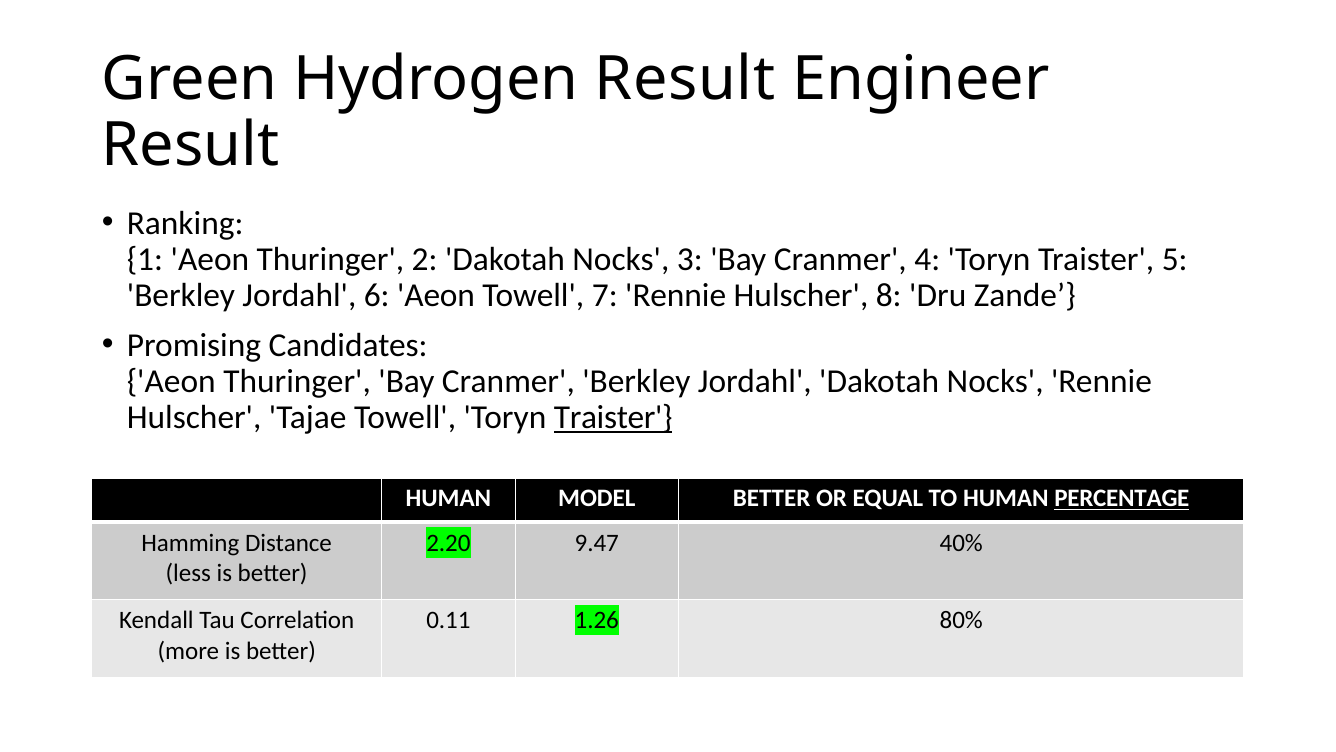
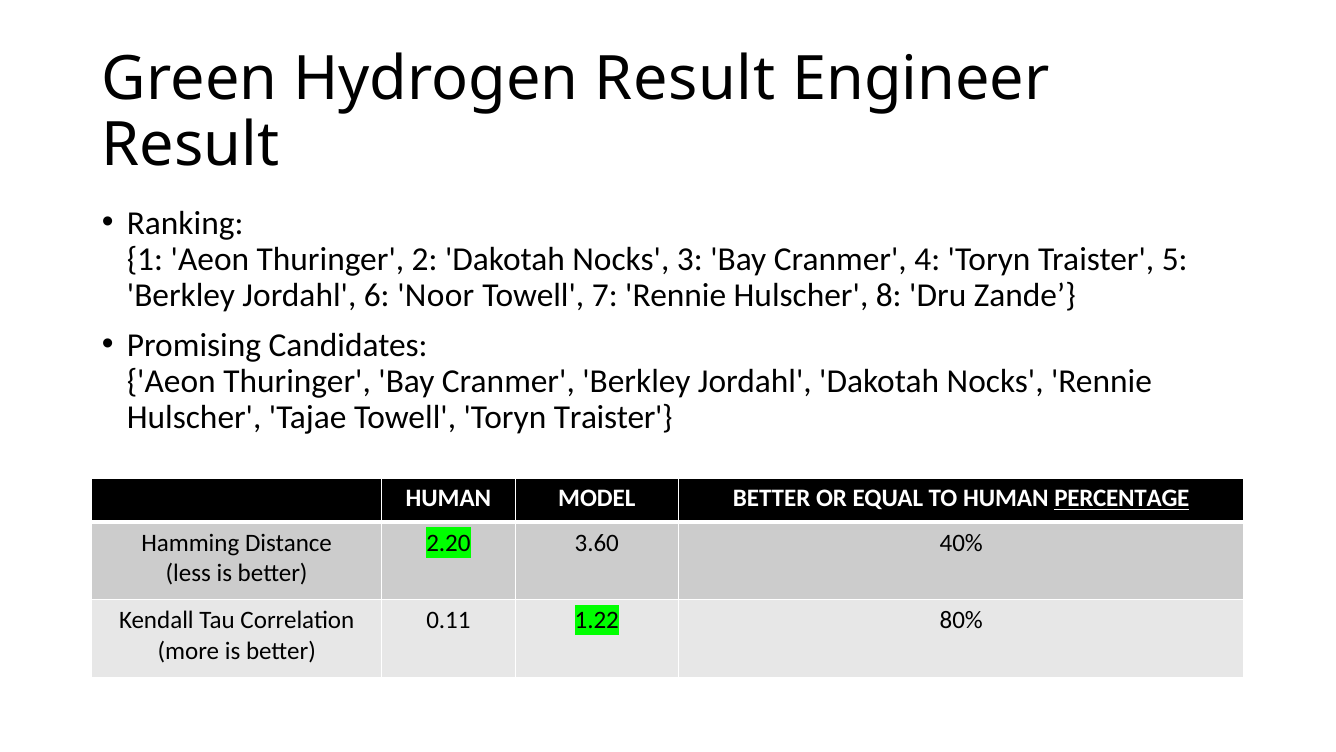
6 Aeon: Aeon -> Noor
Traister at (613, 417) underline: present -> none
9.47: 9.47 -> 3.60
1.26: 1.26 -> 1.22
